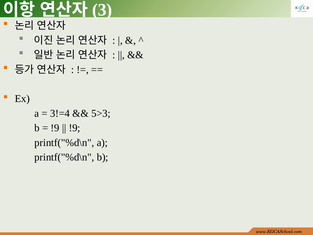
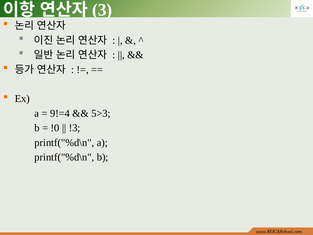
3!=4: 3!=4 -> 9!=4
!9 at (55, 128): !9 -> !0
!9 at (75, 128): !9 -> !3
